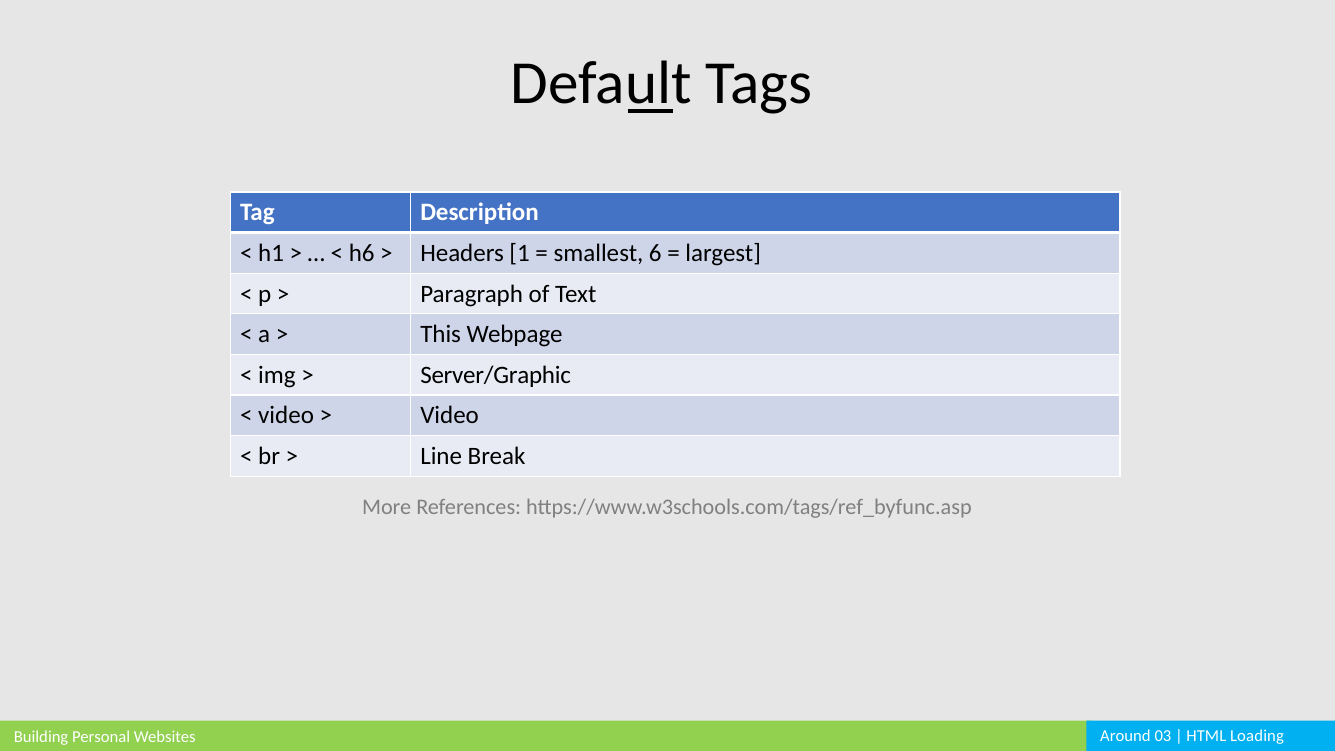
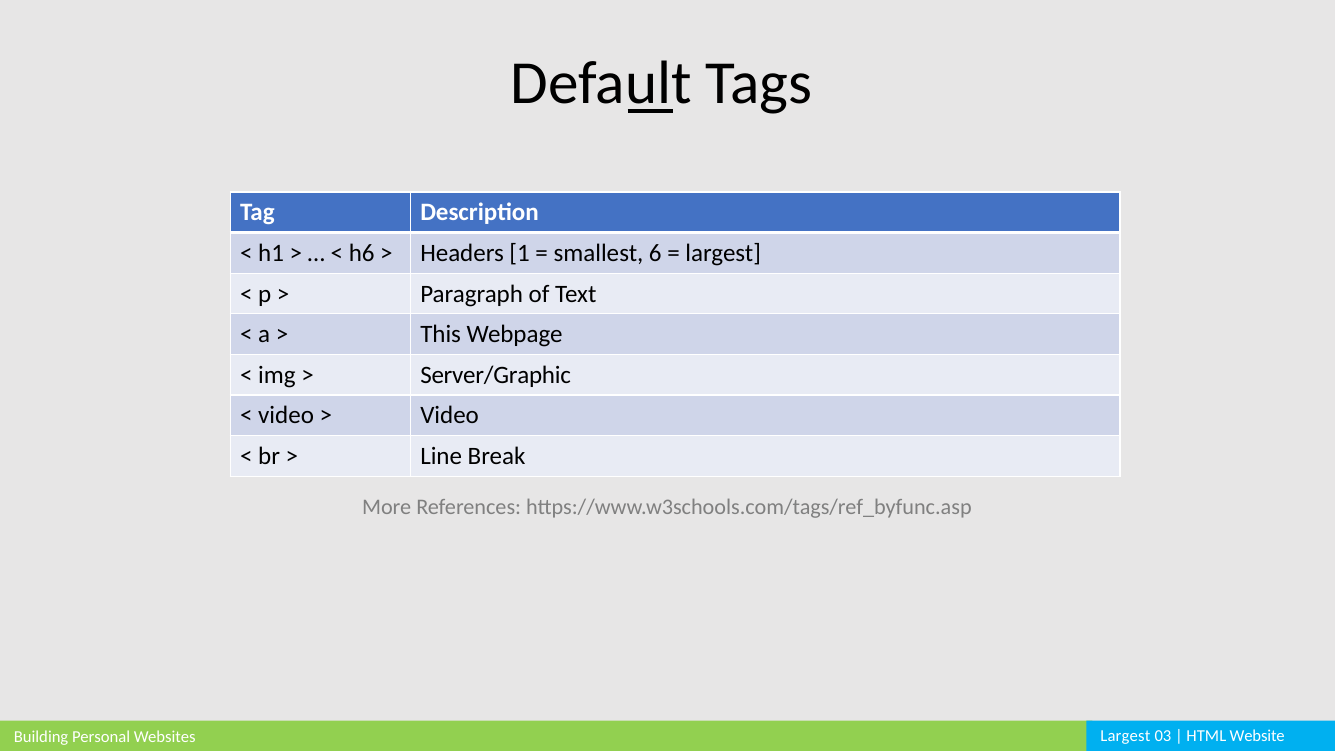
Websites Around: Around -> Largest
Loading: Loading -> Website
